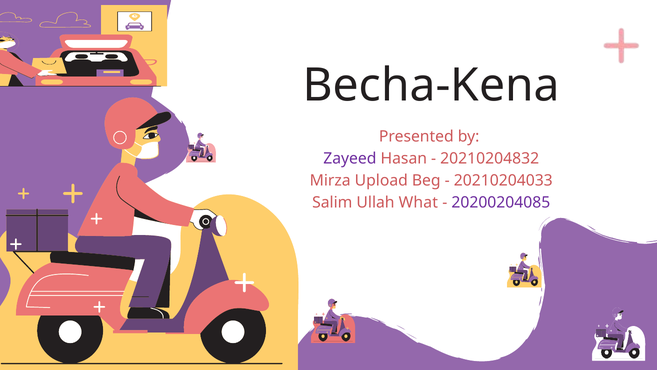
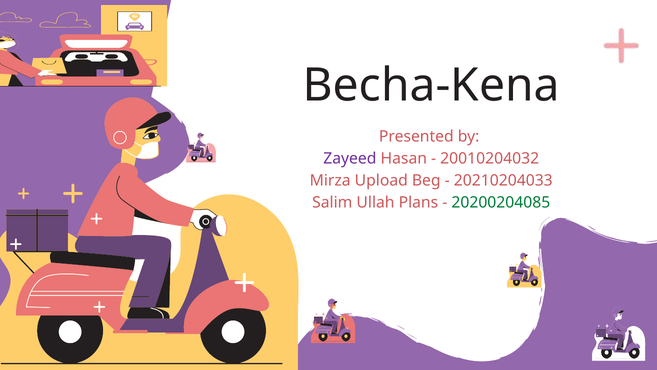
20210204832: 20210204832 -> 20010204032
What: What -> Plans
20200204085 colour: purple -> green
